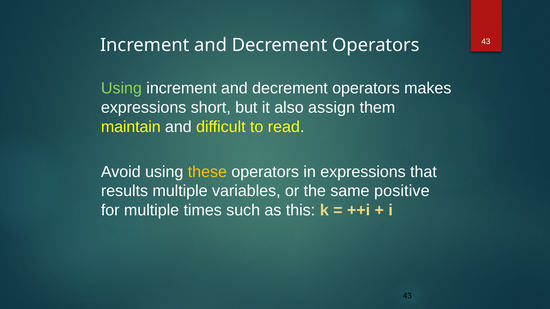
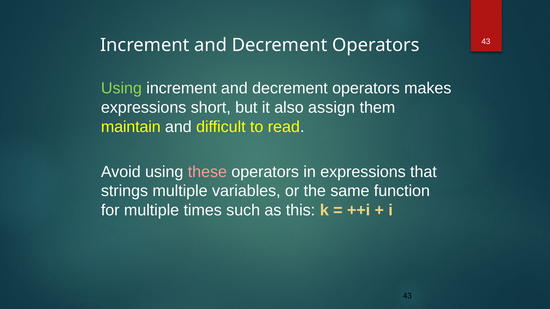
these colour: yellow -> pink
results: results -> strings
positive: positive -> function
